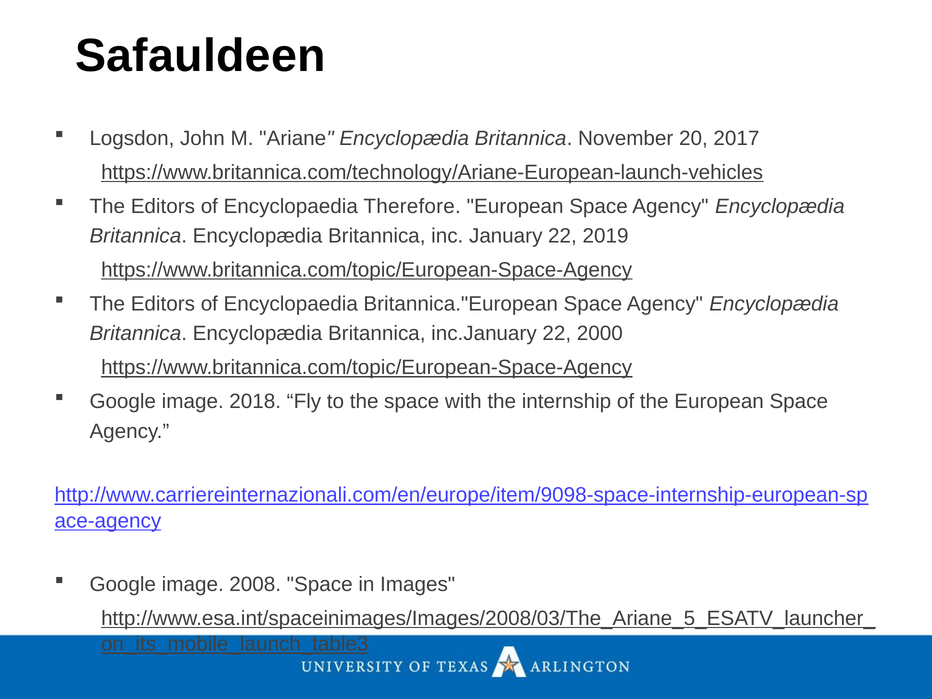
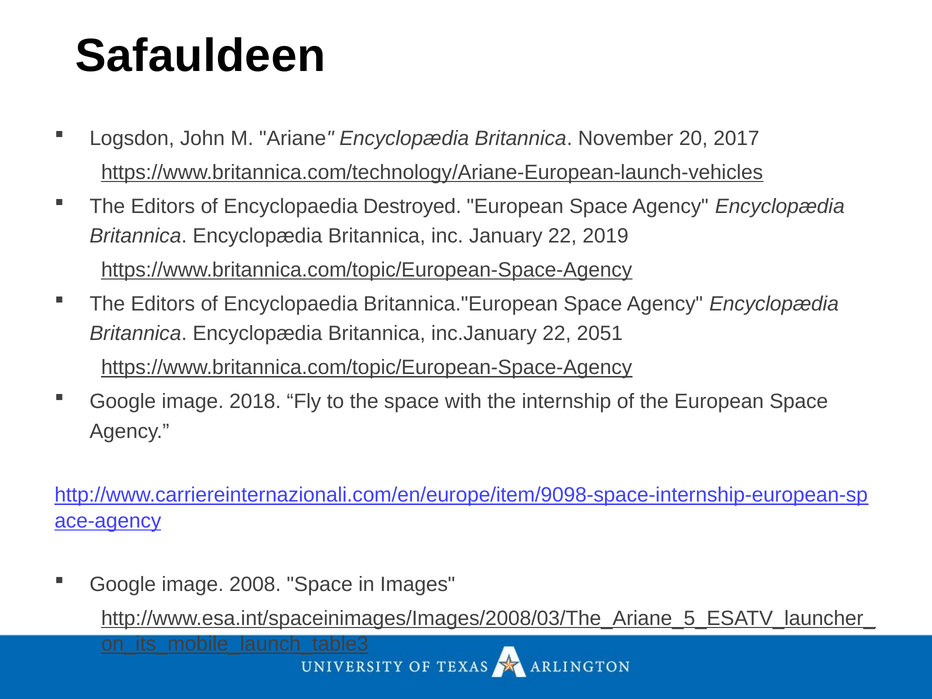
Therefore: Therefore -> Destroyed
2000: 2000 -> 2051
